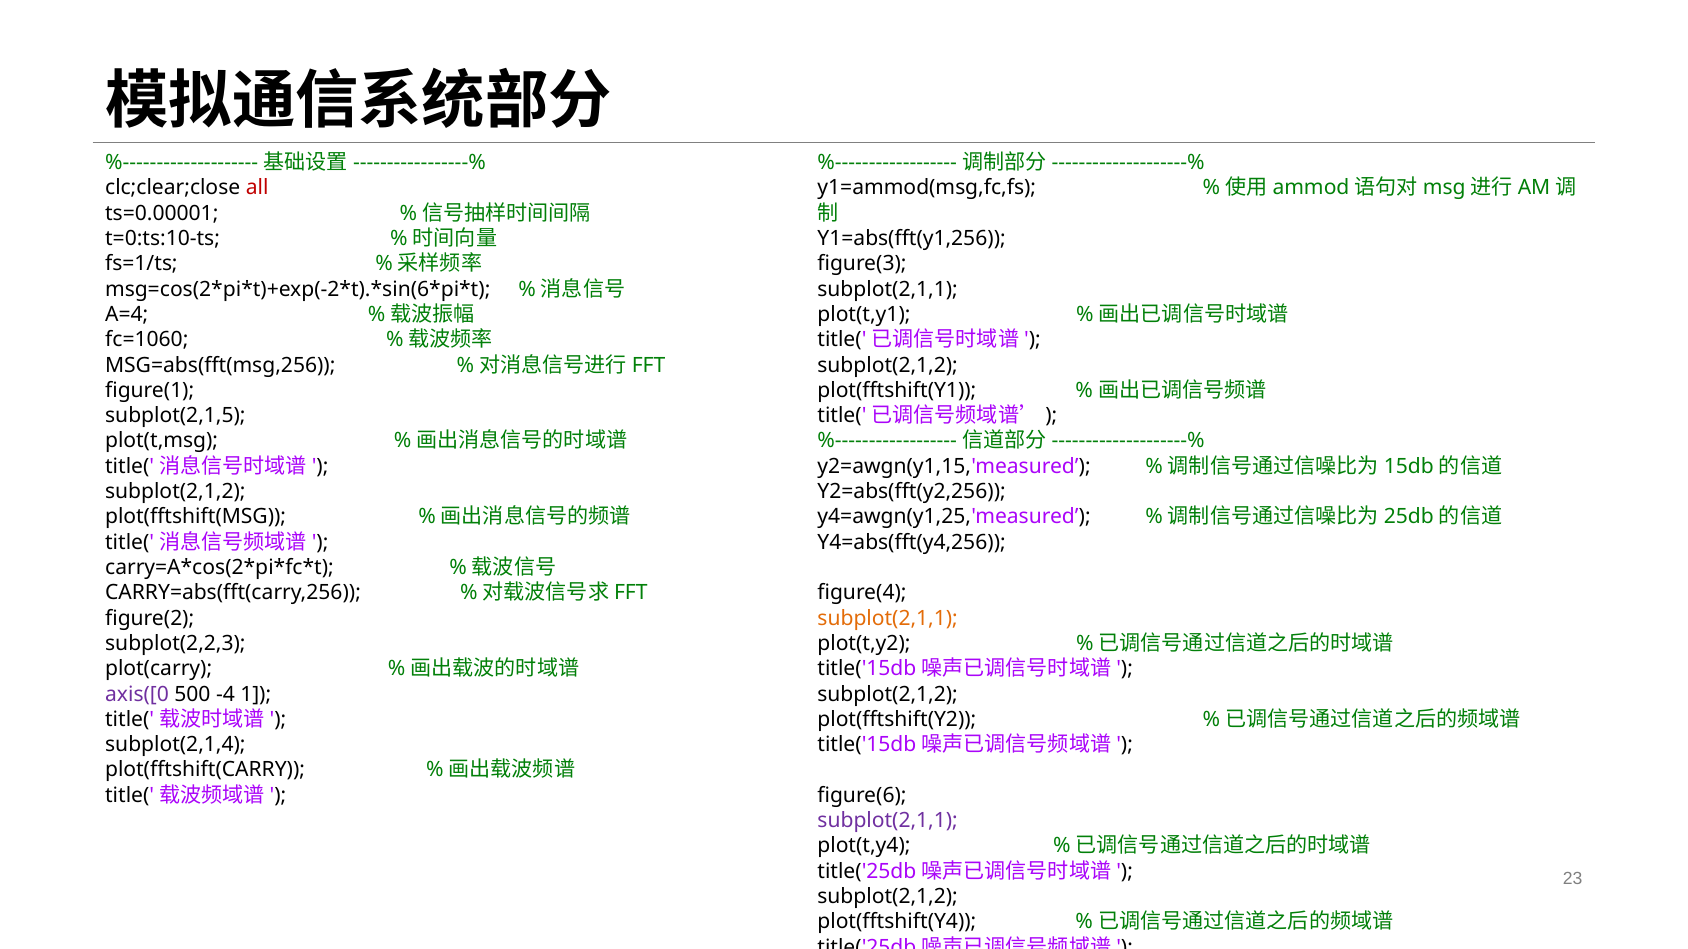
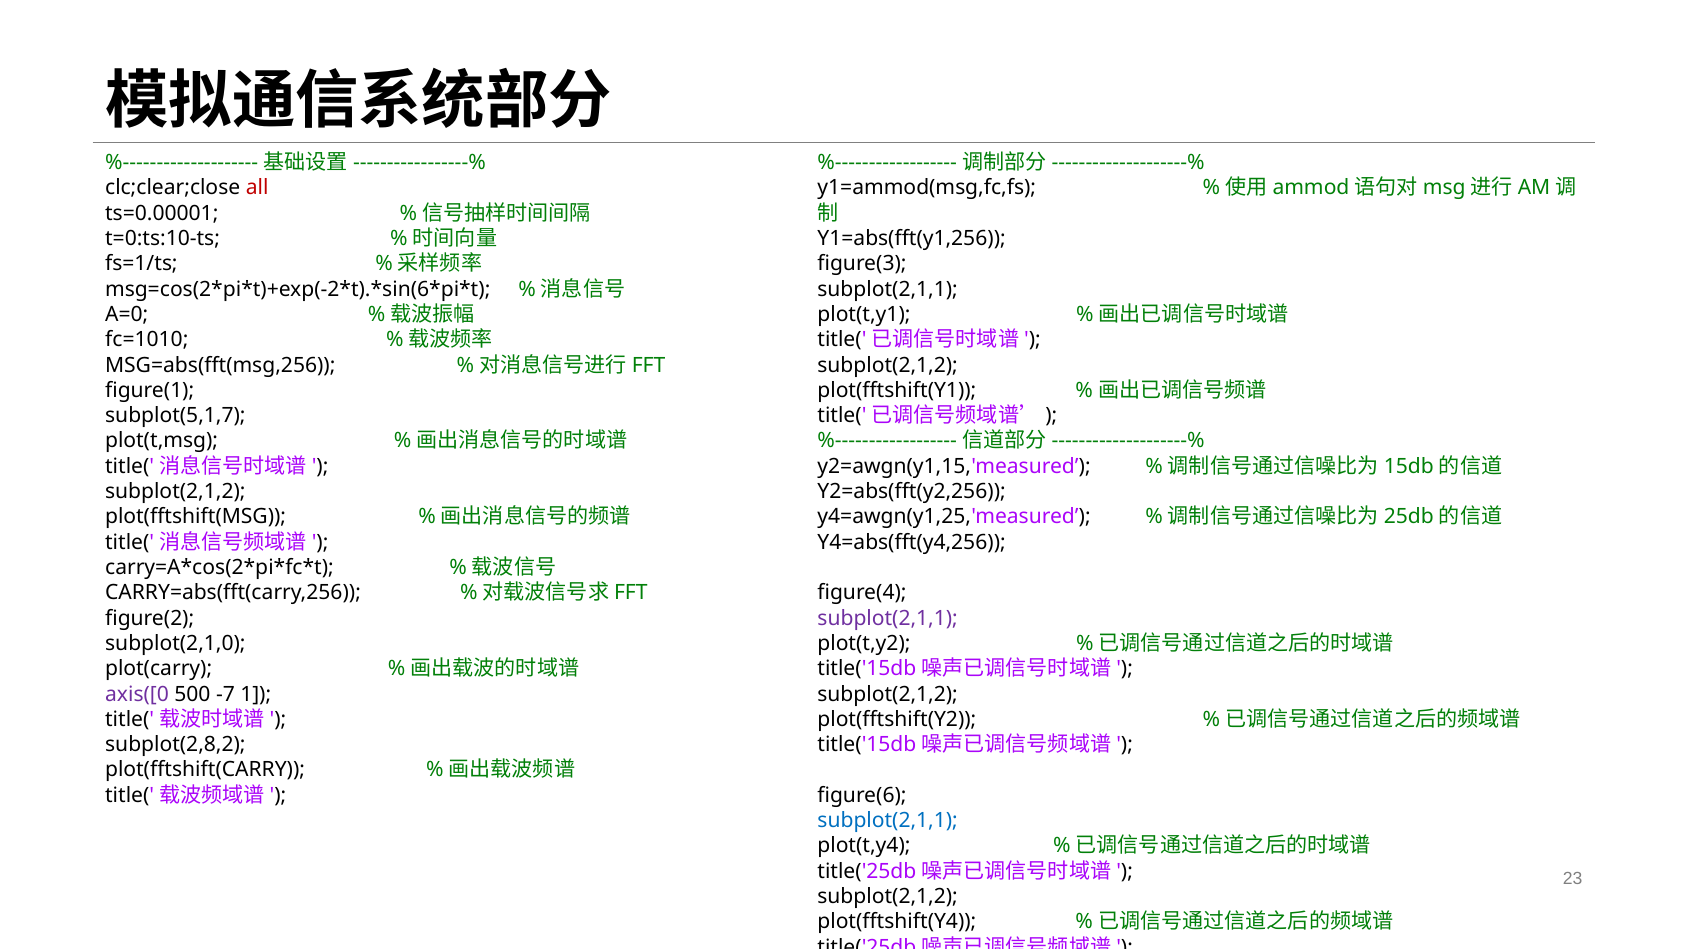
A=4: A=4 -> A=0
fc=1060: fc=1060 -> fc=1010
subplot(2,1,5: subplot(2,1,5 -> subplot(5,1,7
subplot(2,1,1 at (888, 619) colour: orange -> purple
subplot(2,2,3: subplot(2,2,3 -> subplot(2,1,0
-4: -4 -> -7
subplot(2,1,4: subplot(2,1,4 -> subplot(2,8,2
subplot(2,1,1 at (888, 821) colour: purple -> blue
